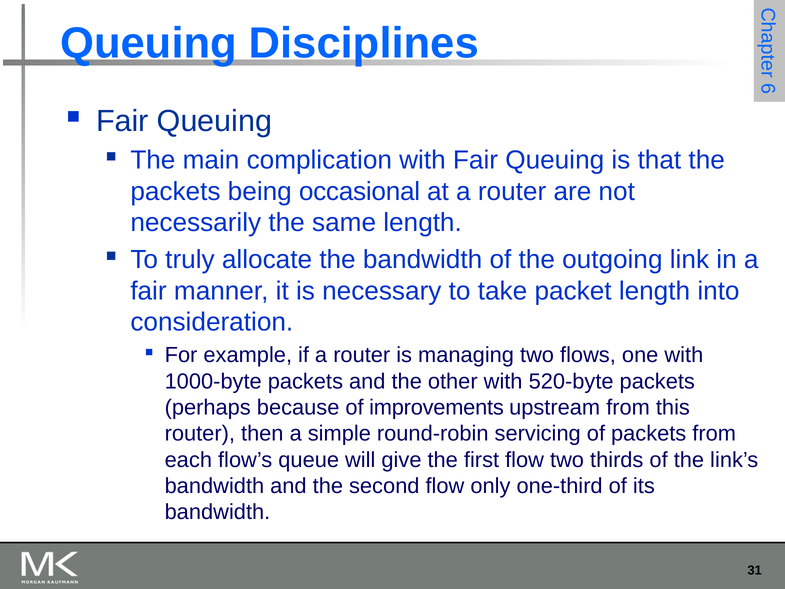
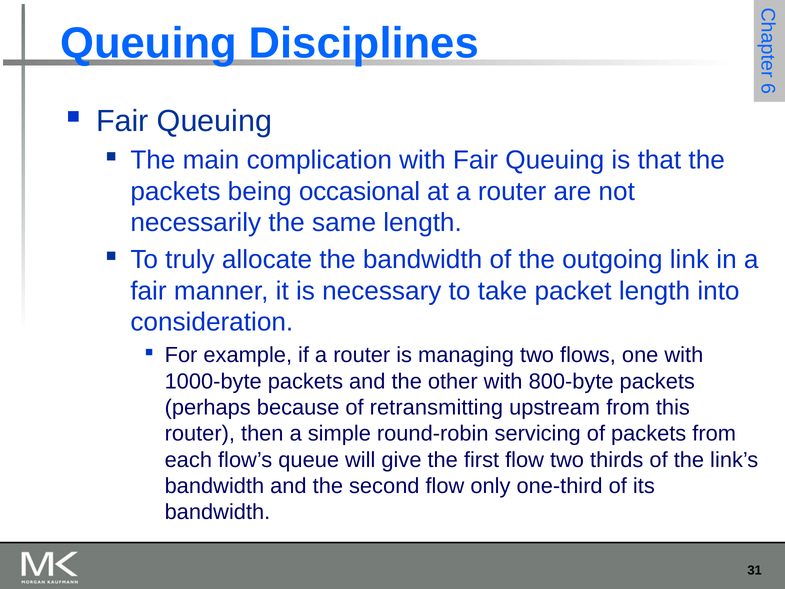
520-byte: 520-byte -> 800-byte
improvements: improvements -> retransmitting
